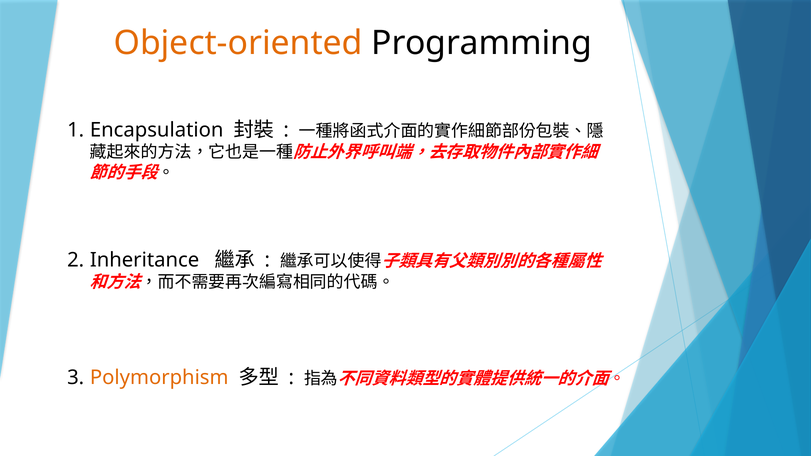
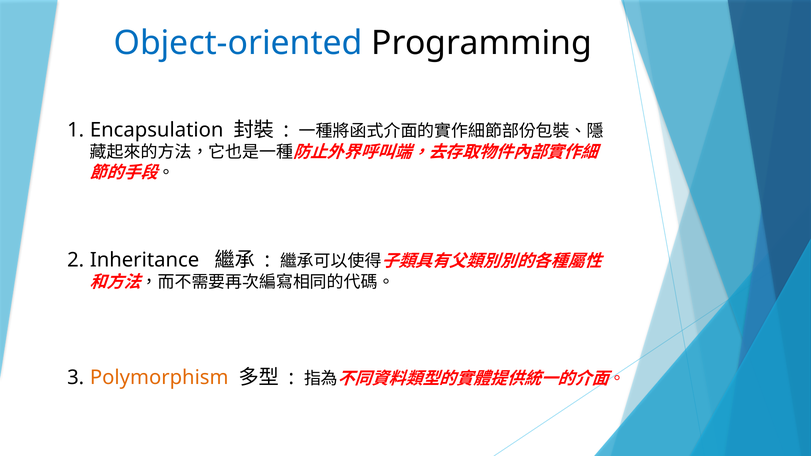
Object-oriented colour: orange -> blue
